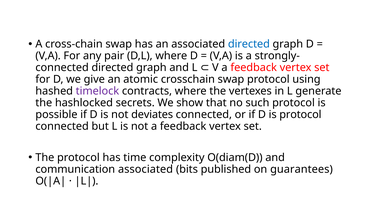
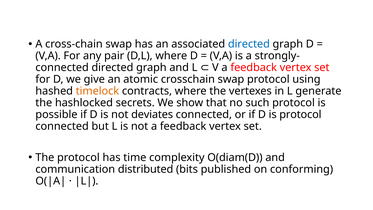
timelock colour: purple -> orange
communication associated: associated -> distributed
guarantees: guarantees -> conforming
